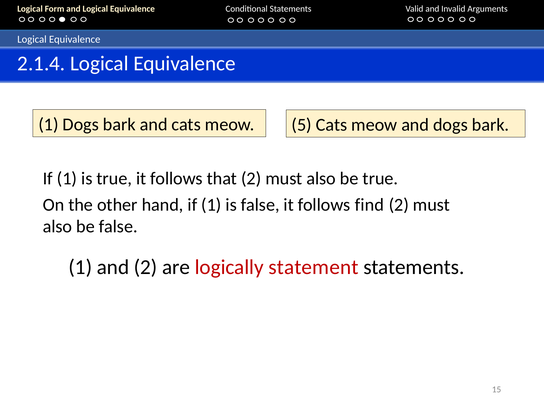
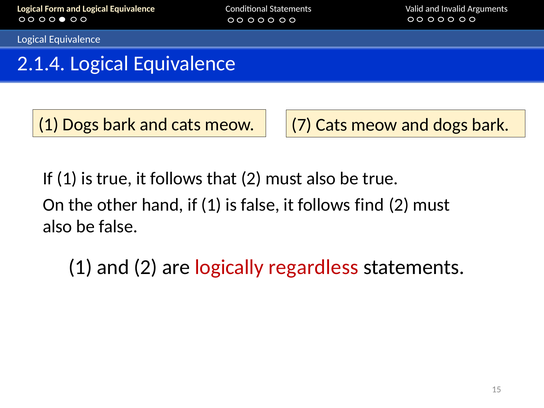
5: 5 -> 7
statement: statement -> regardless
